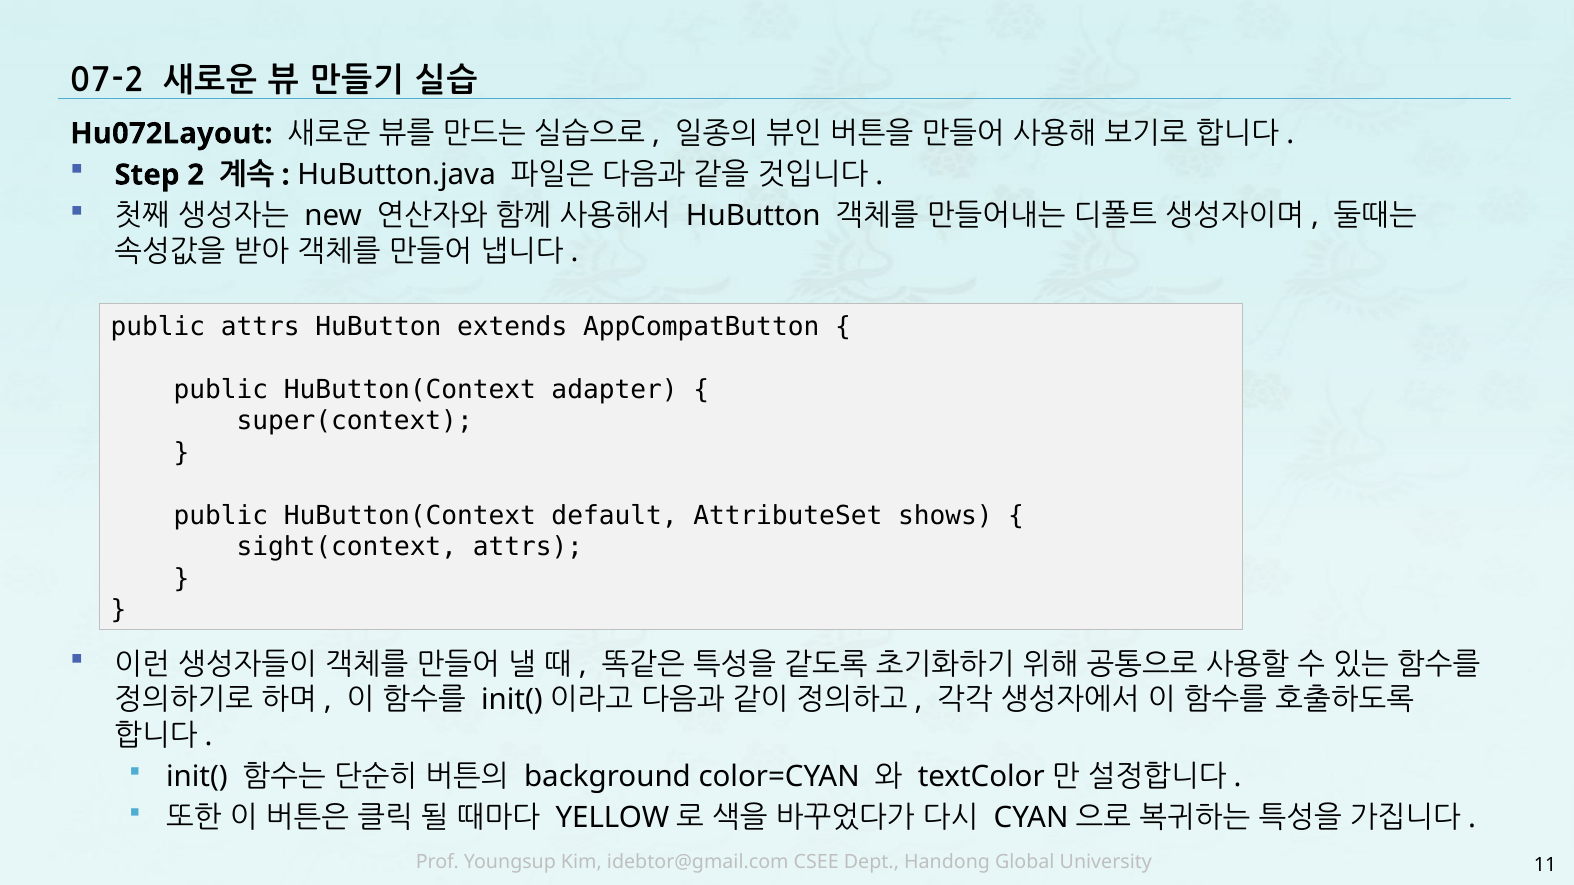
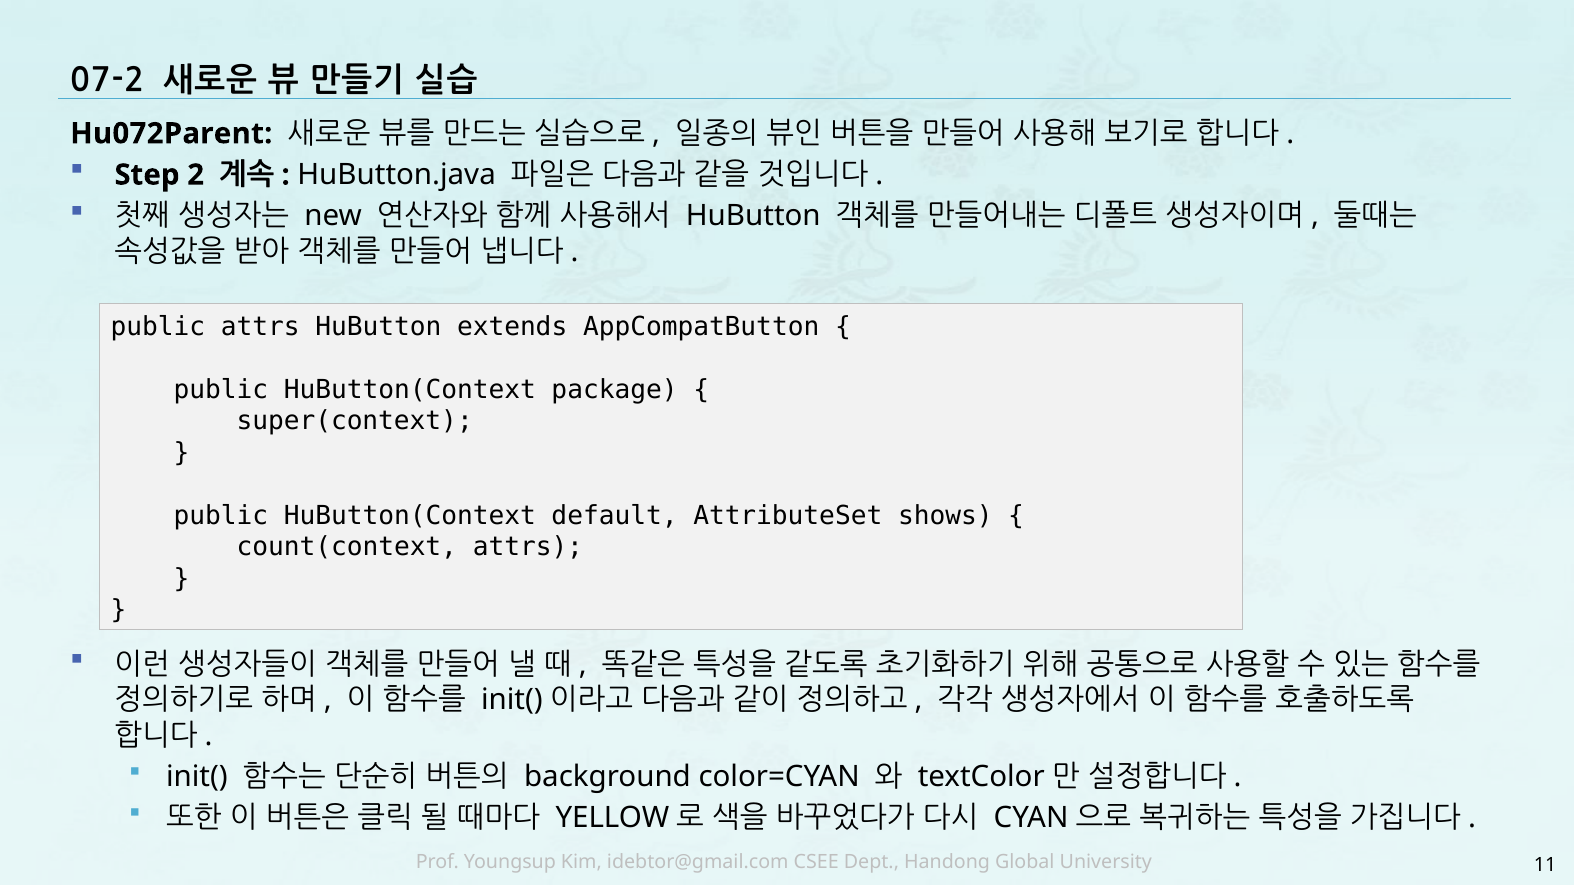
Hu072Layout: Hu072Layout -> Hu072Parent
adapter: adapter -> package
sight(context: sight(context -> count(context
